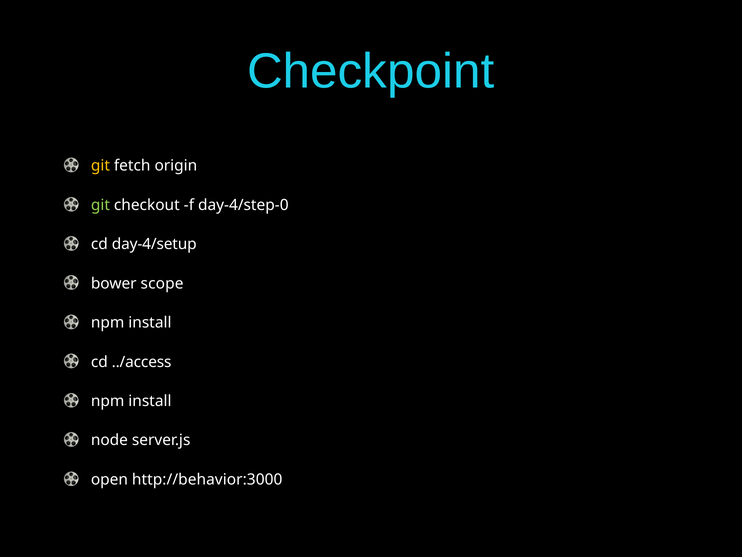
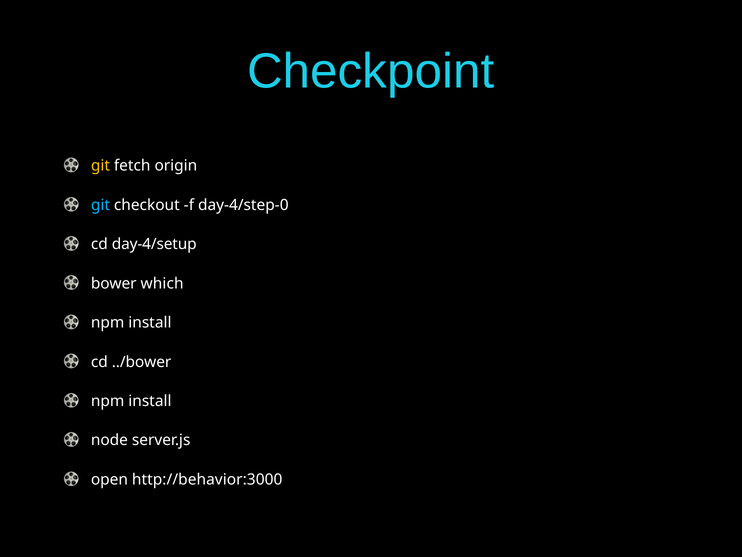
git at (100, 205) colour: light green -> light blue
scope: scope -> which
../access: ../access -> ../bower
